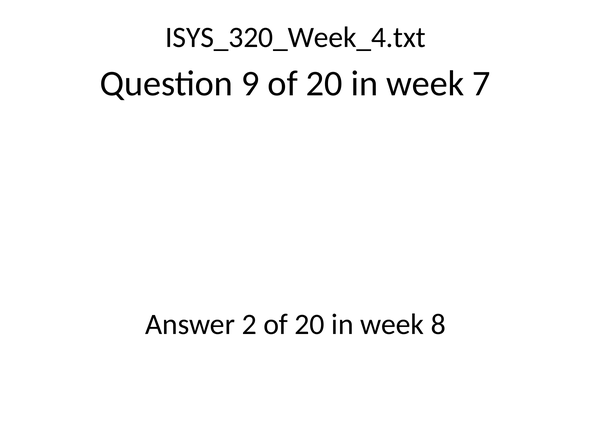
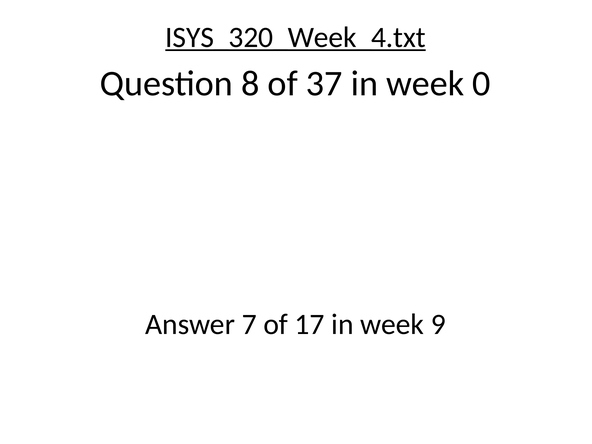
ISYS_320_Week_4.txt underline: none -> present
9: 9 -> 8
20 at (324, 84): 20 -> 37
7: 7 -> 0
2: 2 -> 7
20 at (310, 324): 20 -> 17
8: 8 -> 9
